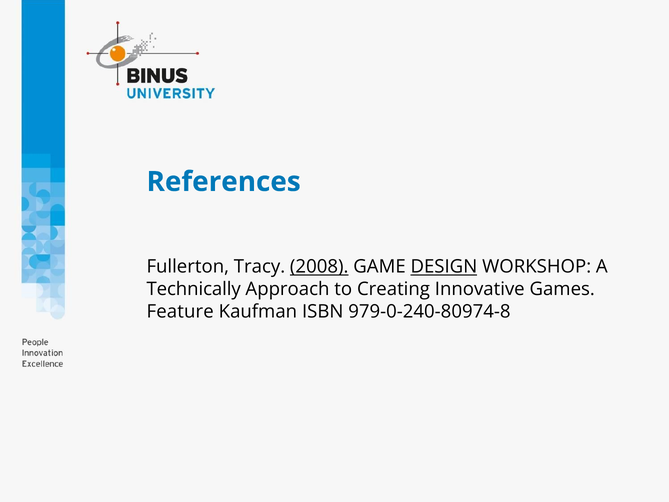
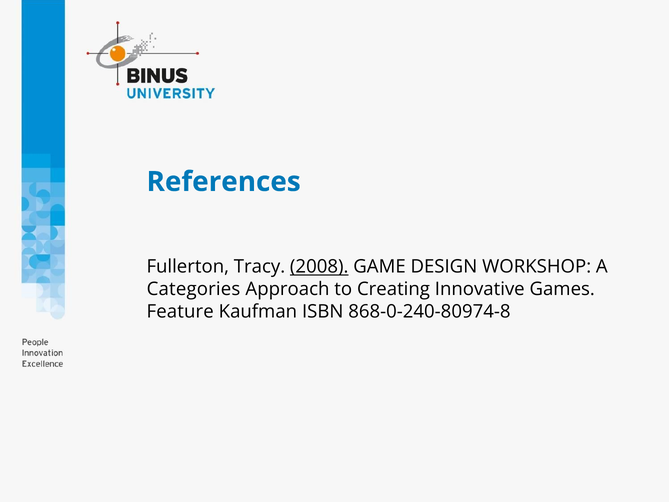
DESIGN underline: present -> none
Technically: Technically -> Categories
979-0-240-80974-8: 979-0-240-80974-8 -> 868-0-240-80974-8
